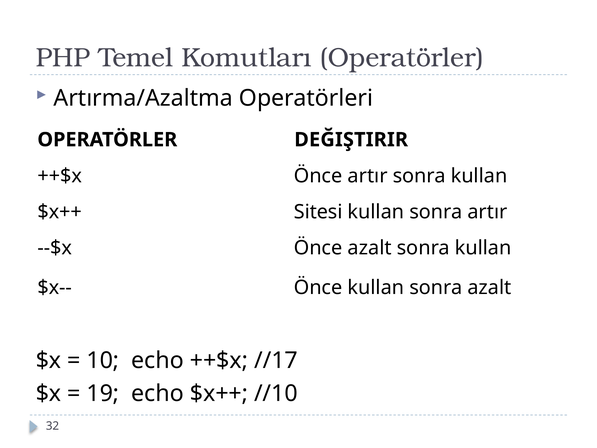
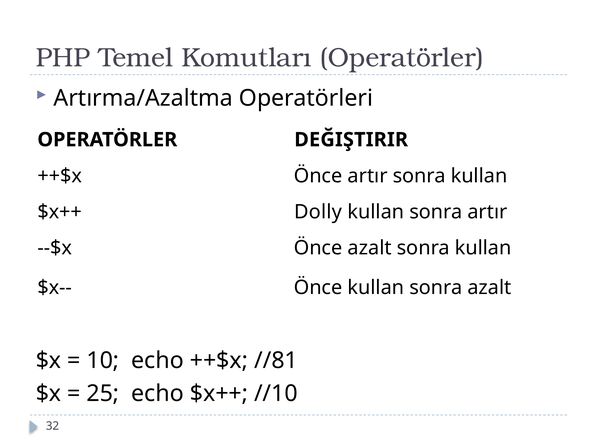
Sitesi: Sitesi -> Dolly
//17: //17 -> //81
19: 19 -> 25
